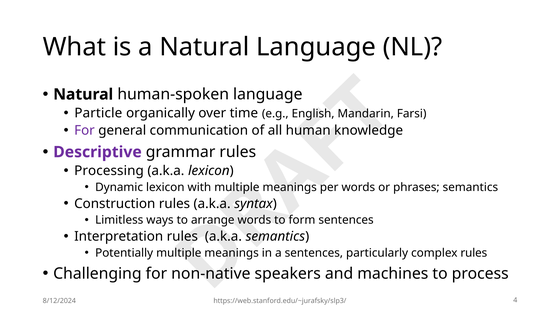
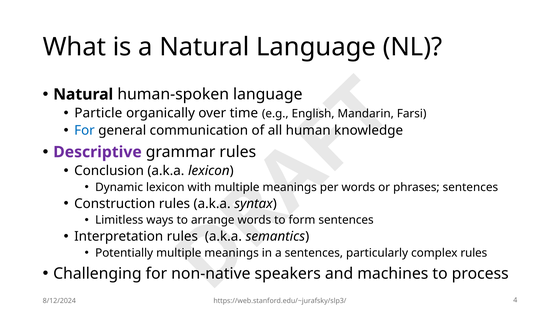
For at (84, 130) colour: purple -> blue
Processing: Processing -> Conclusion
phrases semantics: semantics -> sentences
